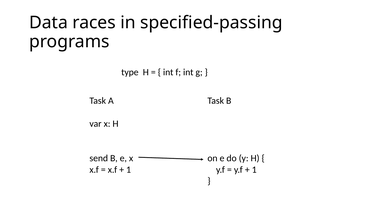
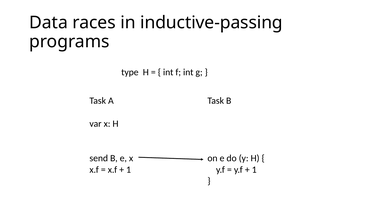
specified-passing: specified-passing -> inductive-passing
